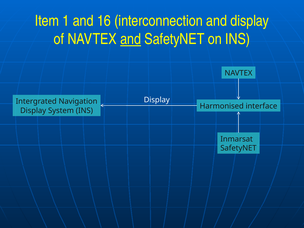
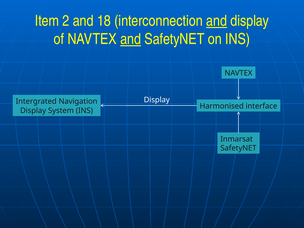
1: 1 -> 2
16: 16 -> 18
and at (217, 21) underline: none -> present
